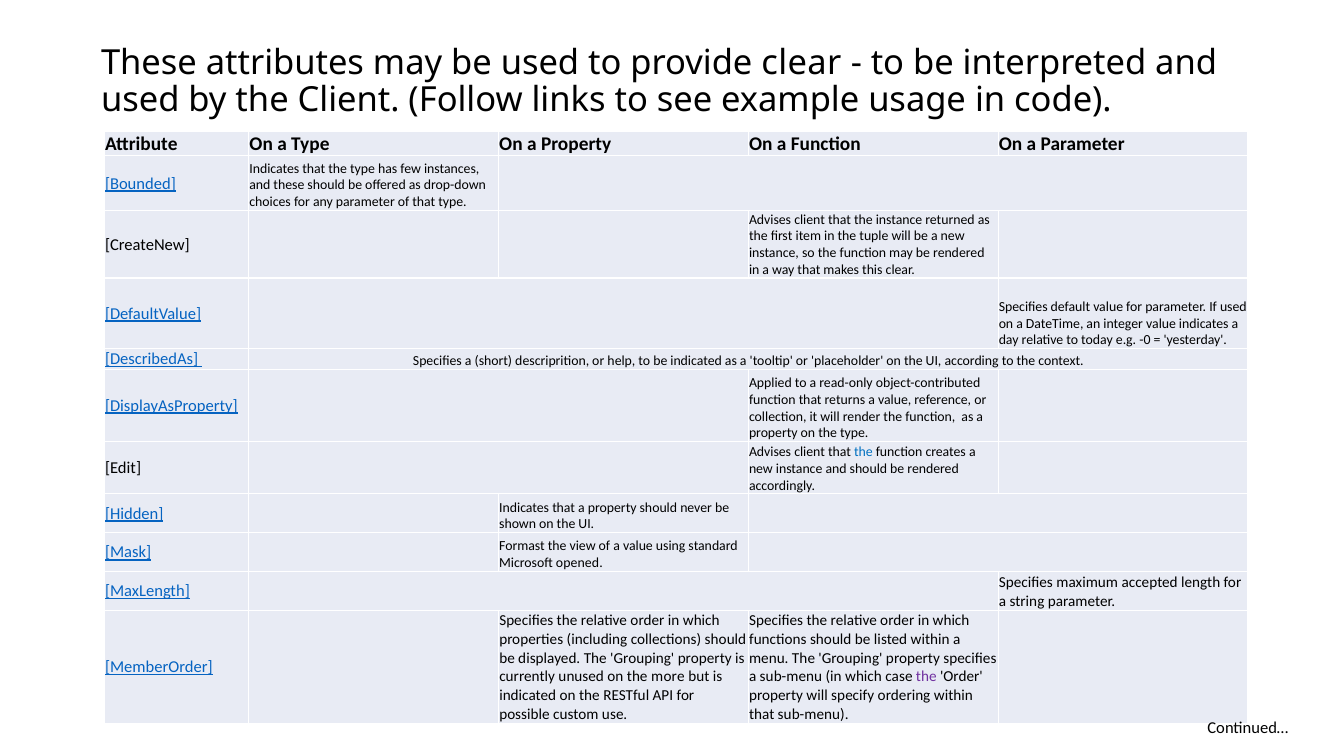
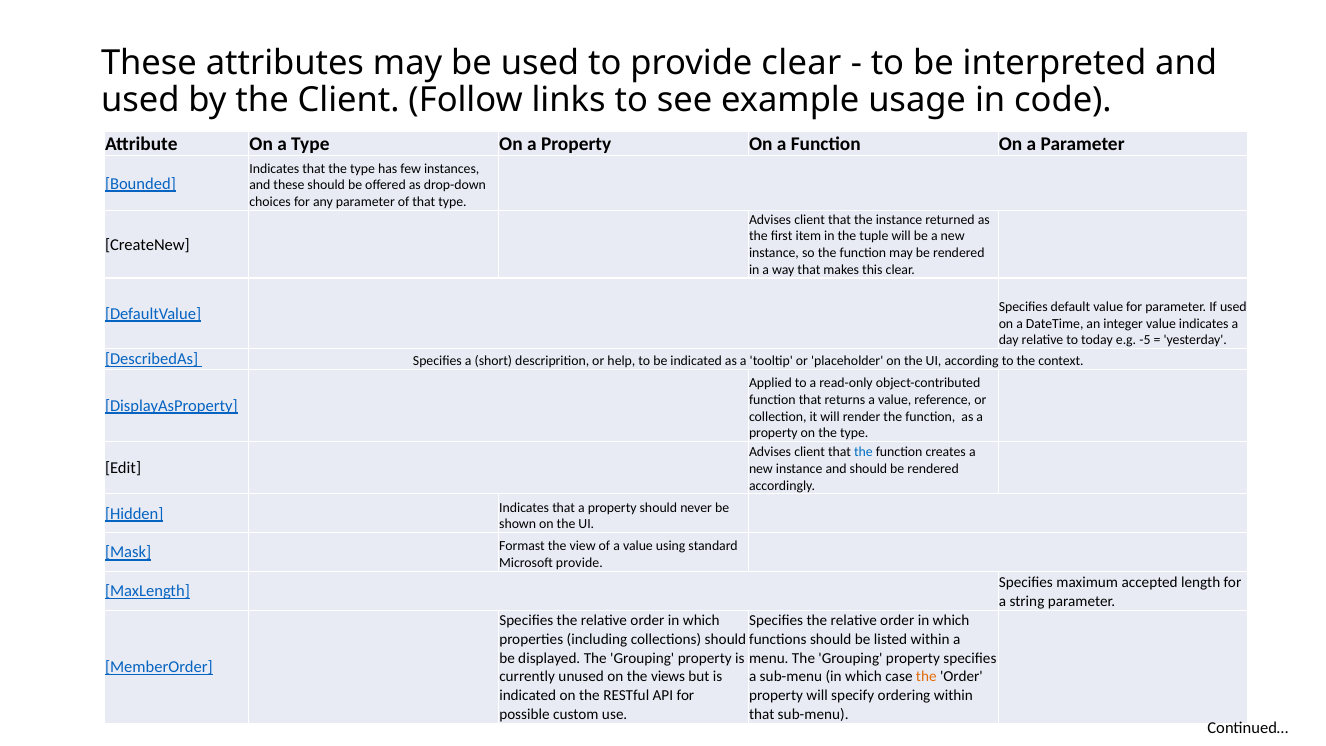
-0: -0 -> -5
Microsoft opened: opened -> provide
more: more -> views
the at (926, 677) colour: purple -> orange
